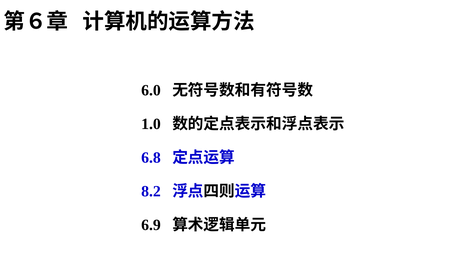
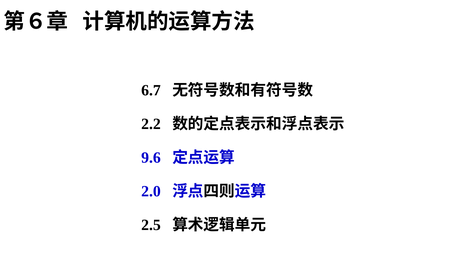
6.0: 6.0 -> 6.7
1.0: 1.0 -> 2.2
6.8: 6.8 -> 9.6
8.2: 8.2 -> 2.0
6.9: 6.9 -> 2.5
